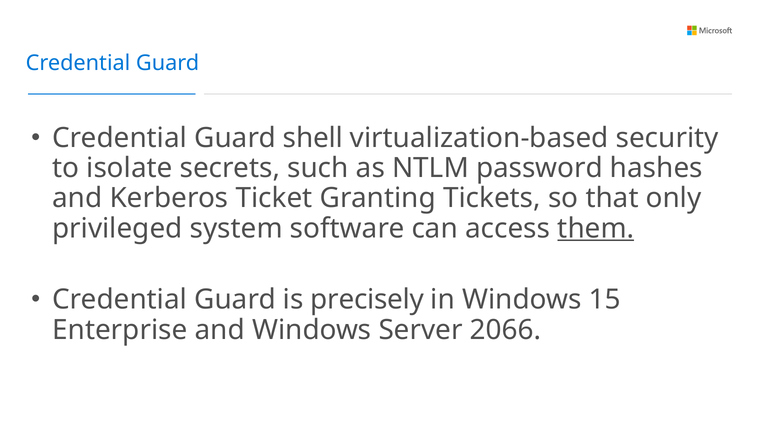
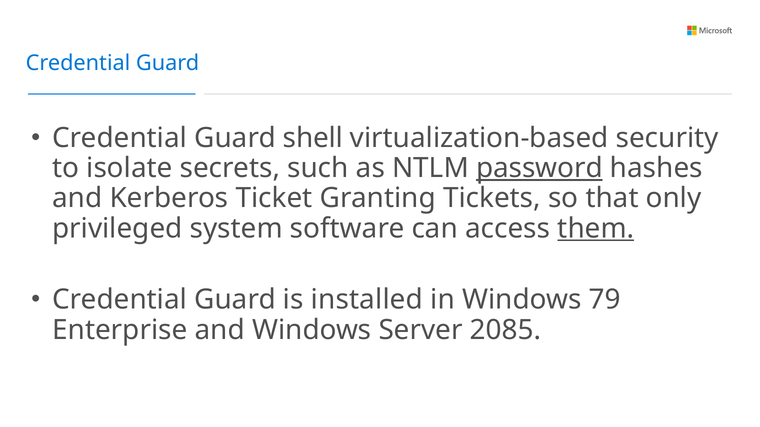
password underline: none -> present
precisely: precisely -> installed
15: 15 -> 79
2066: 2066 -> 2085
